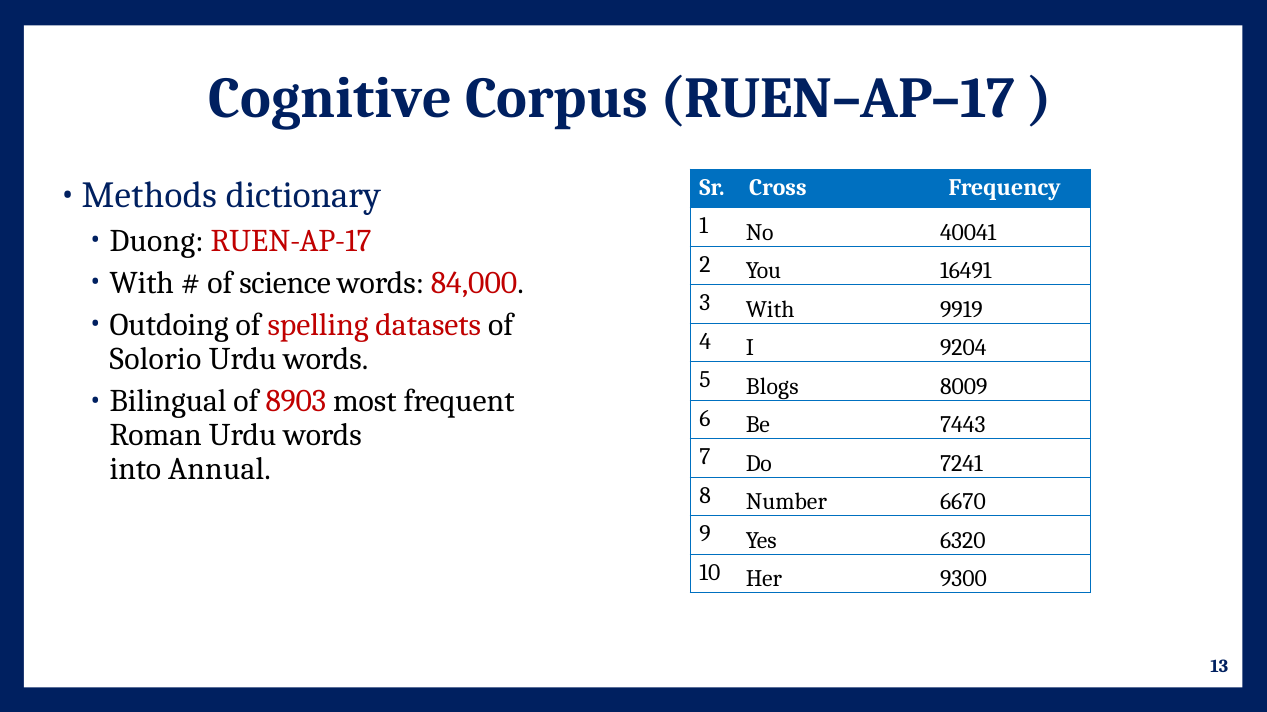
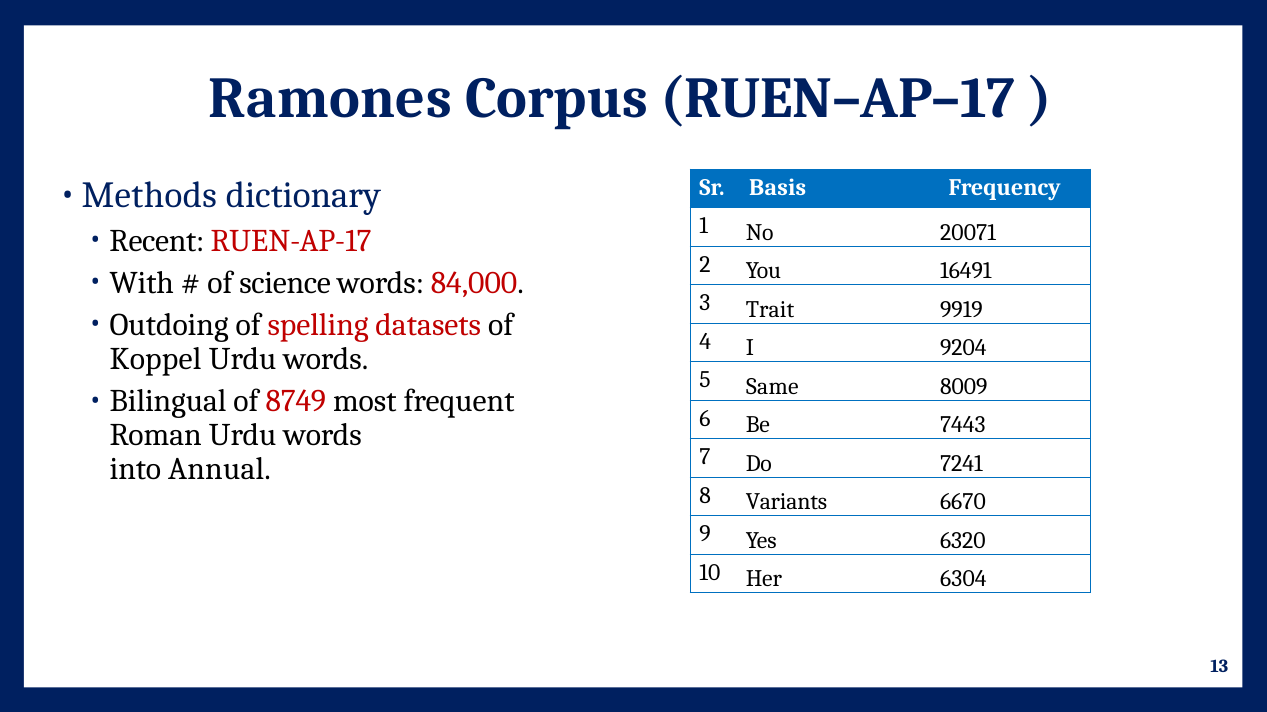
Cognitive: Cognitive -> Ramones
Cross: Cross -> Basis
40041: 40041 -> 20071
Duong: Duong -> Recent
3 With: With -> Trait
Solorio: Solorio -> Koppel
Blogs: Blogs -> Same
8903: 8903 -> 8749
Number: Number -> Variants
9300: 9300 -> 6304
